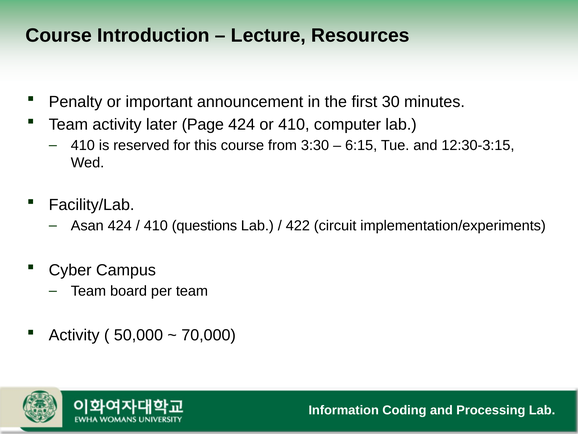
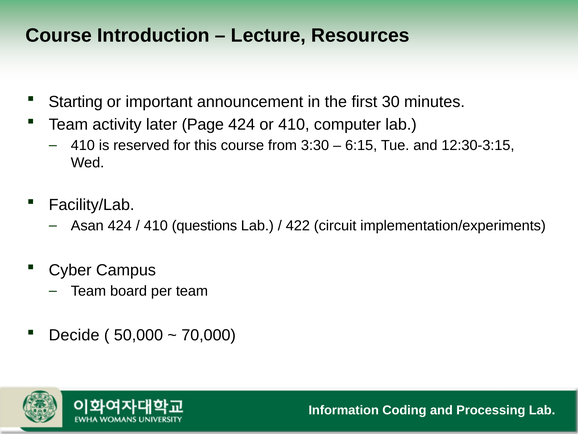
Penalty: Penalty -> Starting
Activity at (74, 335): Activity -> Decide
